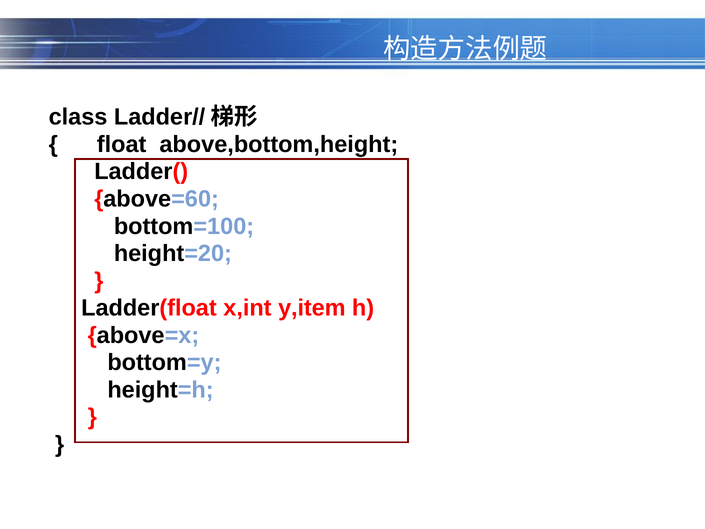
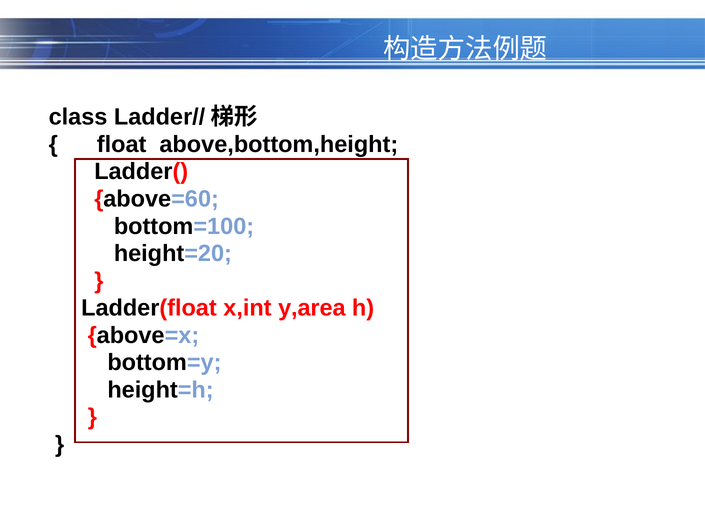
y,item: y,item -> y,area
